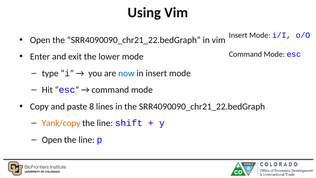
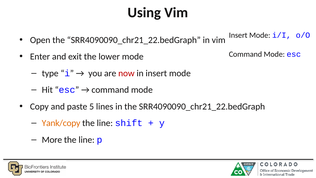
now colour: blue -> red
8: 8 -> 5
Open at (52, 140): Open -> More
